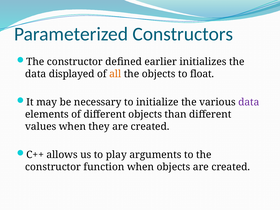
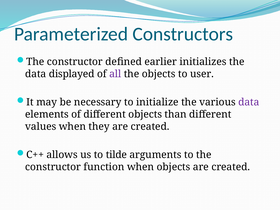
all colour: orange -> purple
float: float -> user
play: play -> tilde
